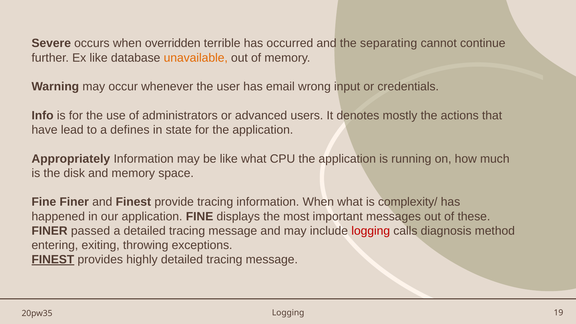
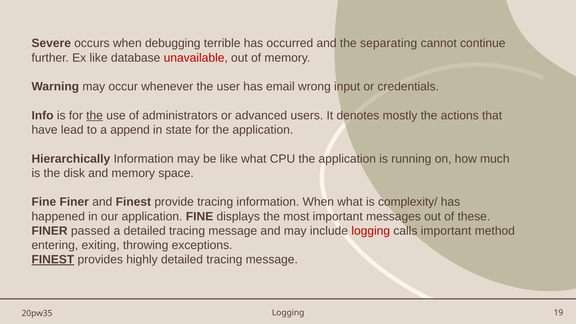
overridden: overridden -> debugging
unavailable colour: orange -> red
the at (95, 115) underline: none -> present
defines: defines -> append
Appropriately: Appropriately -> Hierarchically
calls diagnosis: diagnosis -> important
